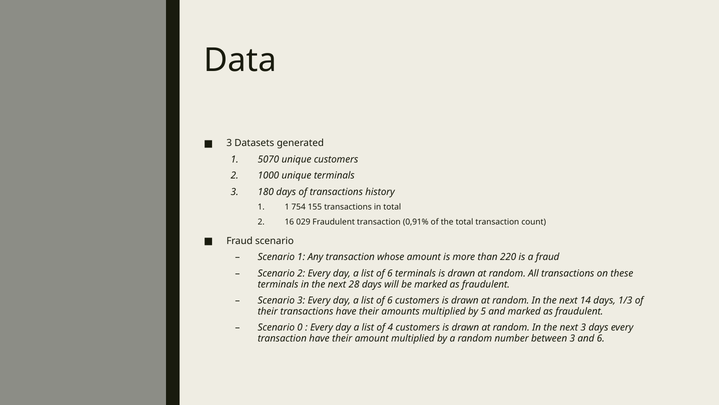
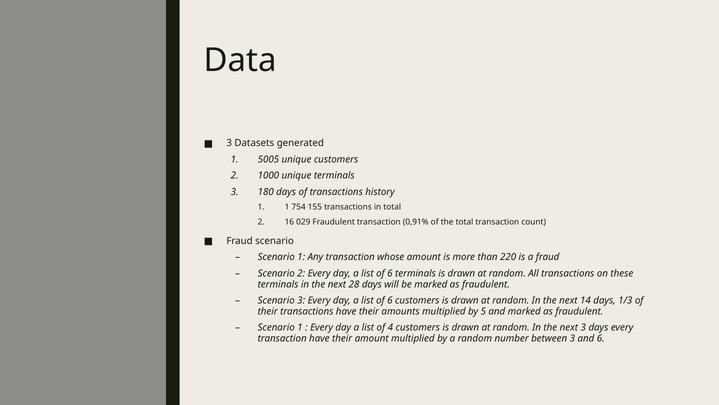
5070: 5070 -> 5005
0 at (300, 327): 0 -> 1
